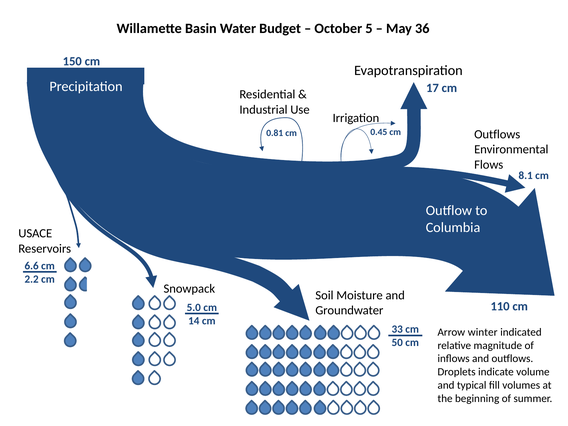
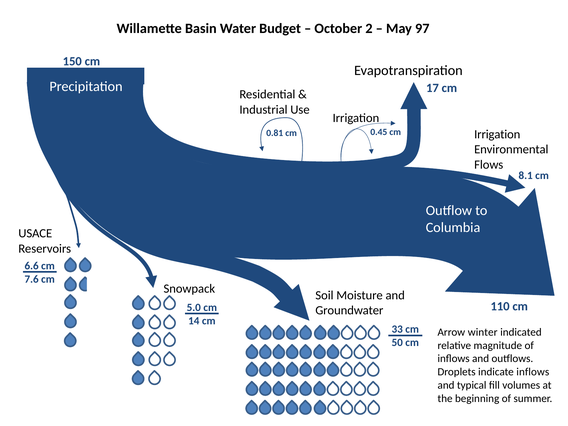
5: 5 -> 2
36: 36 -> 97
Outflows at (497, 134): Outflows -> Irrigation
2.2: 2.2 -> 7.6
indicate volume: volume -> inflows
